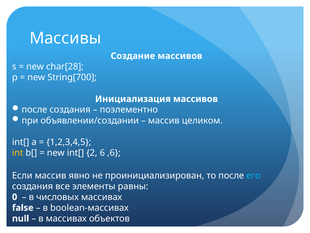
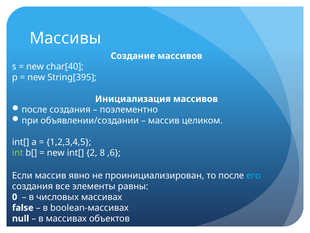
char[28: char[28 -> char[40
String[700: String[700 -> String[395
int colour: yellow -> light green
6: 6 -> 8
